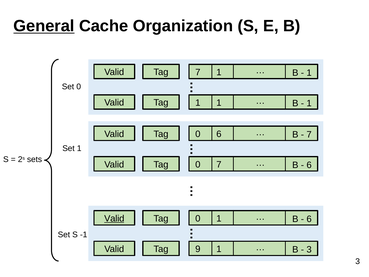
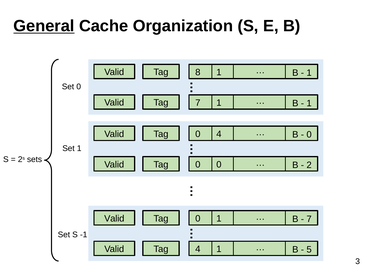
Tag 7: 7 -> 8
Tag 1: 1 -> 7
0 6: 6 -> 4
7 at (309, 134): 7 -> 0
0 7: 7 -> 0
6 at (309, 165): 6 -> 2
Valid at (114, 218) underline: present -> none
6 at (309, 219): 6 -> 7
Tag 9: 9 -> 4
3 at (309, 249): 3 -> 5
